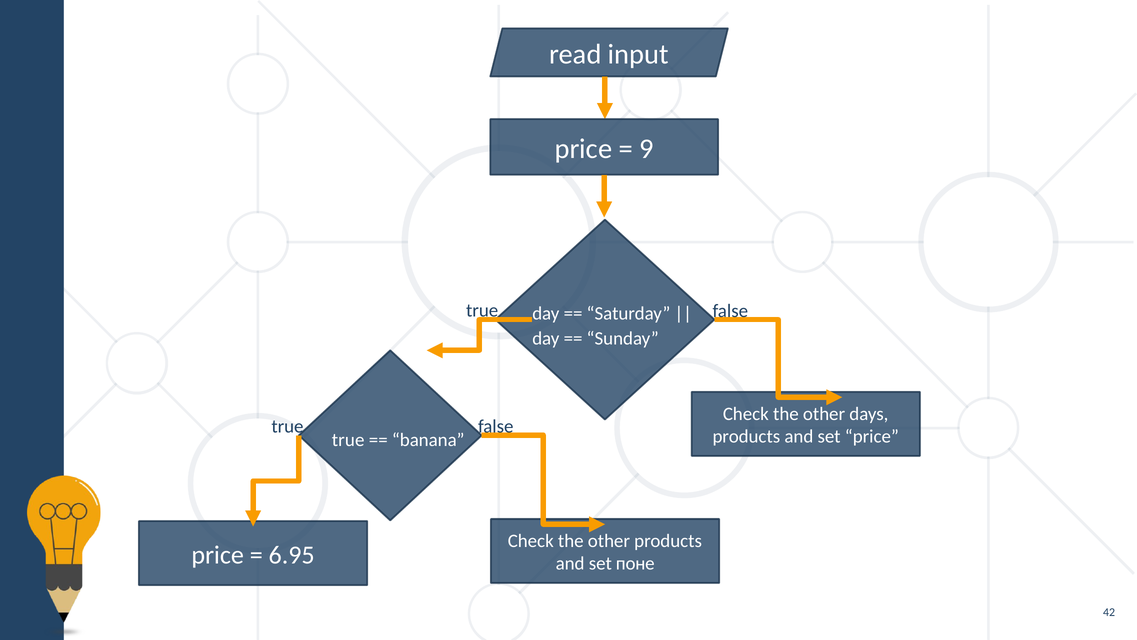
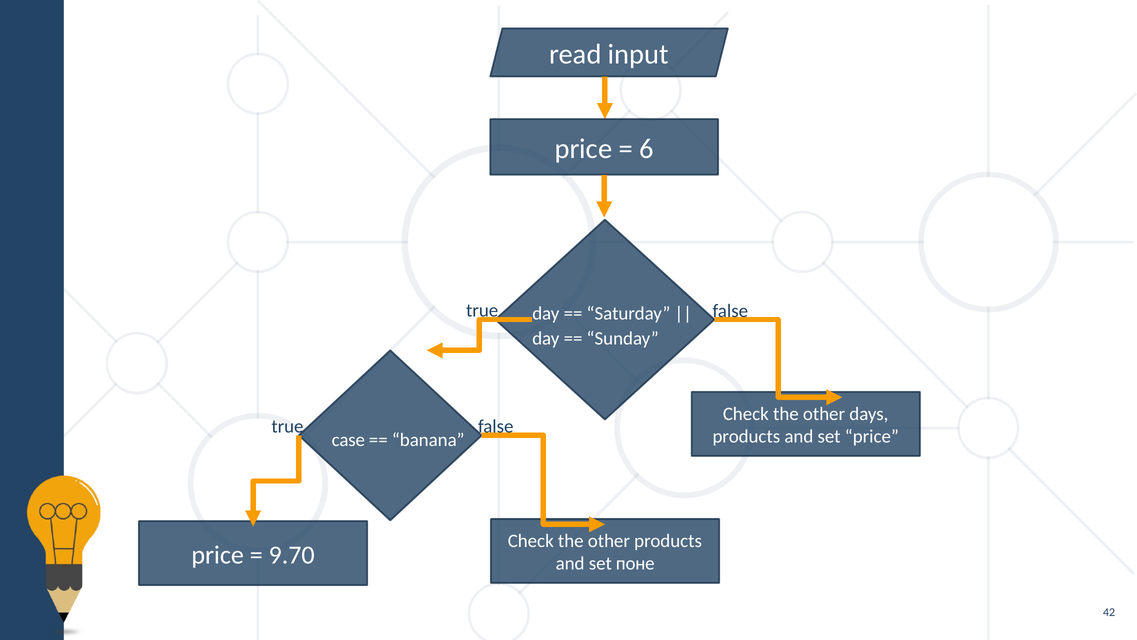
9: 9 -> 6
true at (348, 440): true -> casе
6.95: 6.95 -> 9.70
